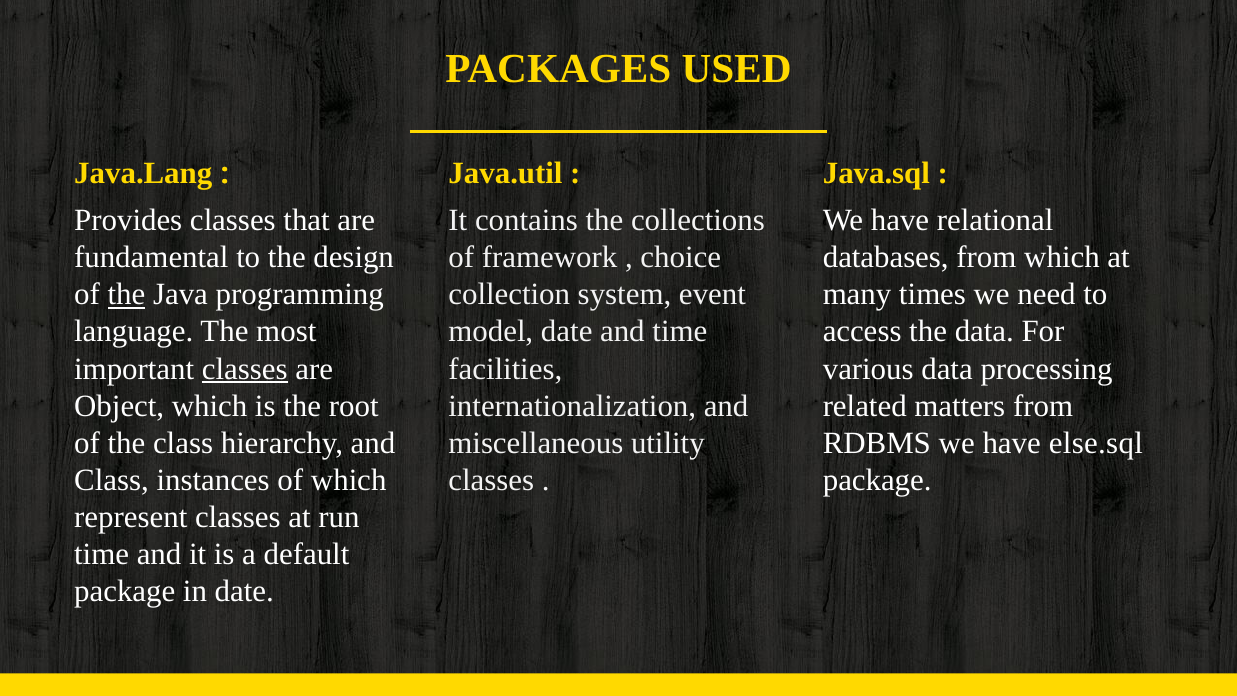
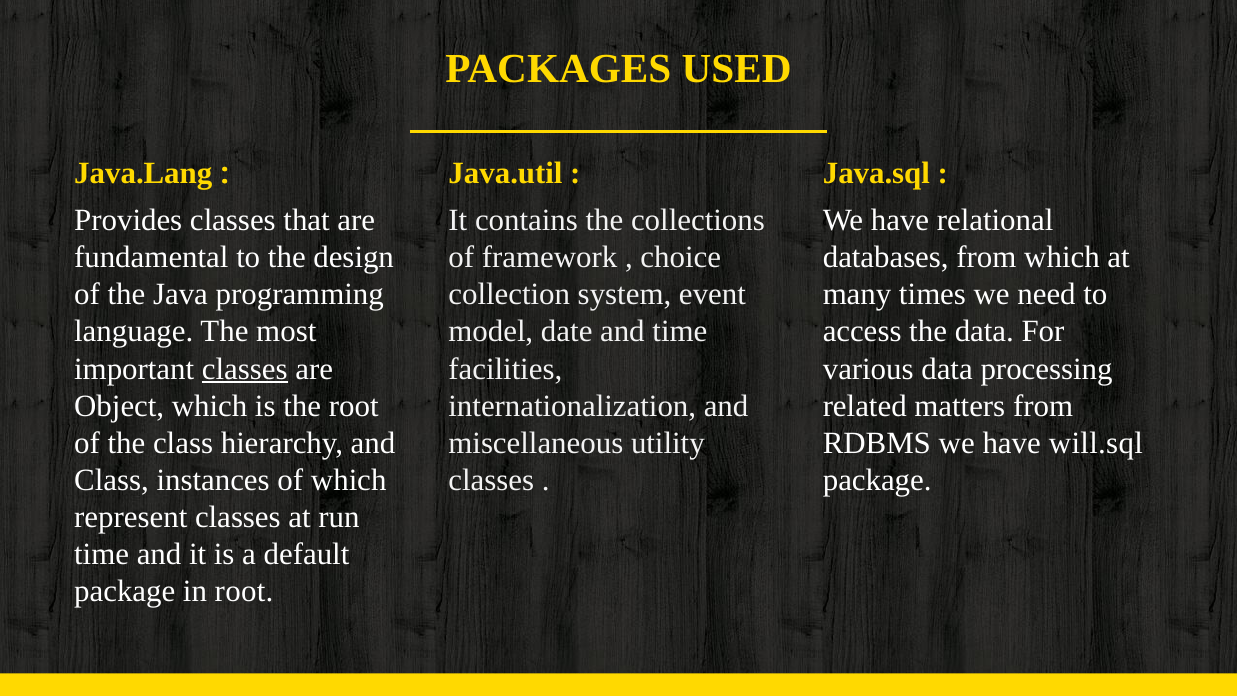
the at (126, 295) underline: present -> none
else.sql: else.sql -> will.sql
in date: date -> root
